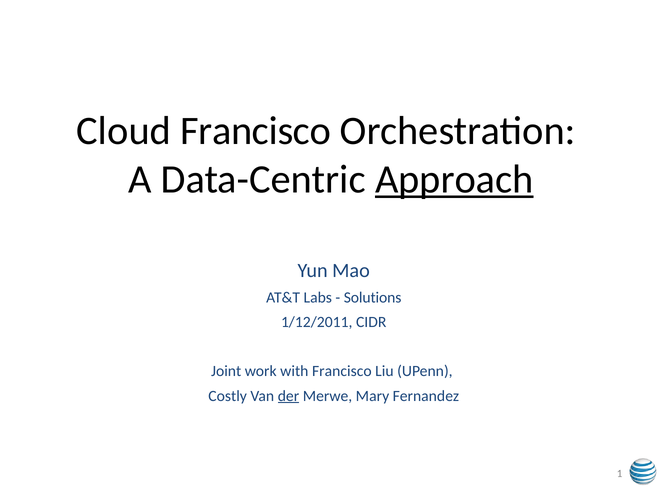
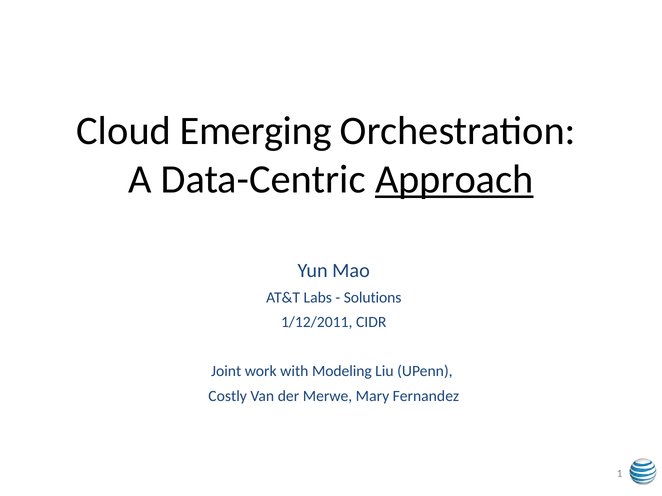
Cloud Francisco: Francisco -> Emerging
with Francisco: Francisco -> Modeling
der underline: present -> none
